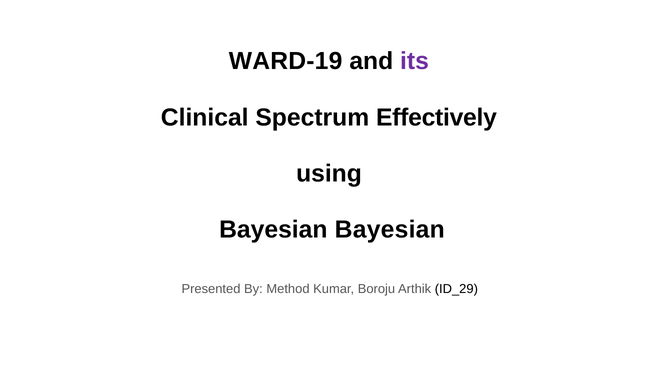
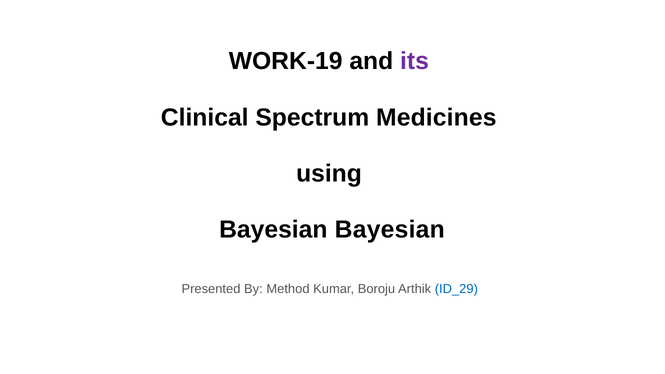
WARD-19: WARD-19 -> WORK-19
Effectively: Effectively -> Medicines
ID_29 colour: black -> blue
